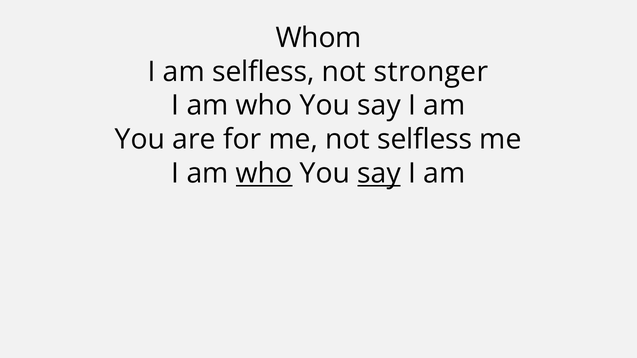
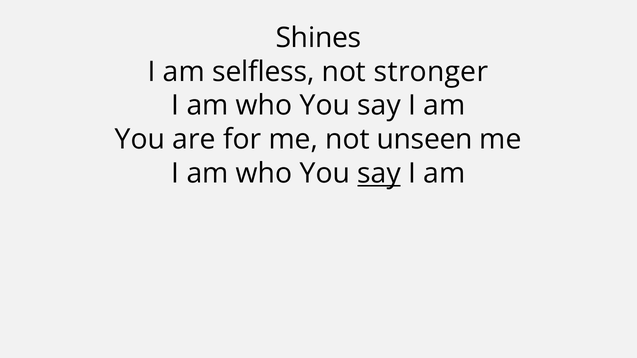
Whom: Whom -> Shines
not selfless: selfless -> unseen
who at (264, 174) underline: present -> none
